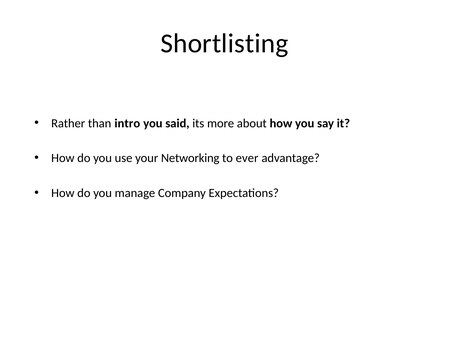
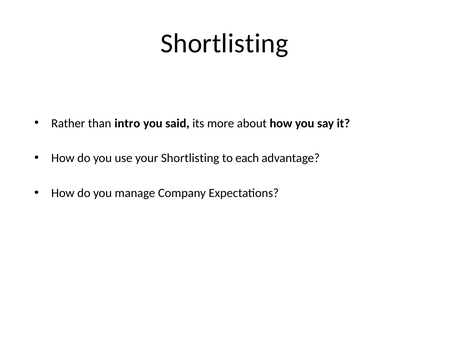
your Networking: Networking -> Shortlisting
ever: ever -> each
